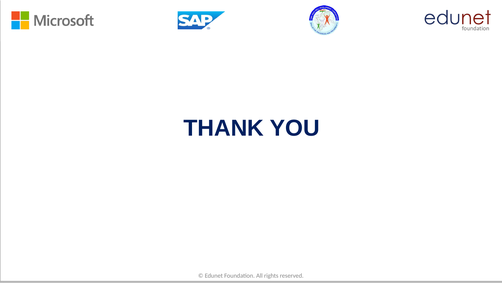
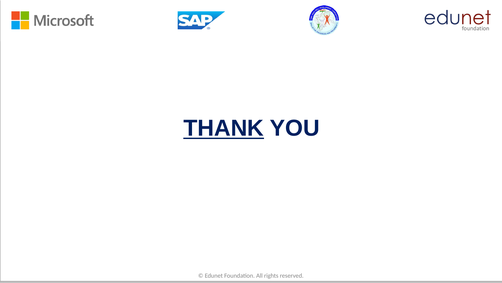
THANK underline: none -> present
